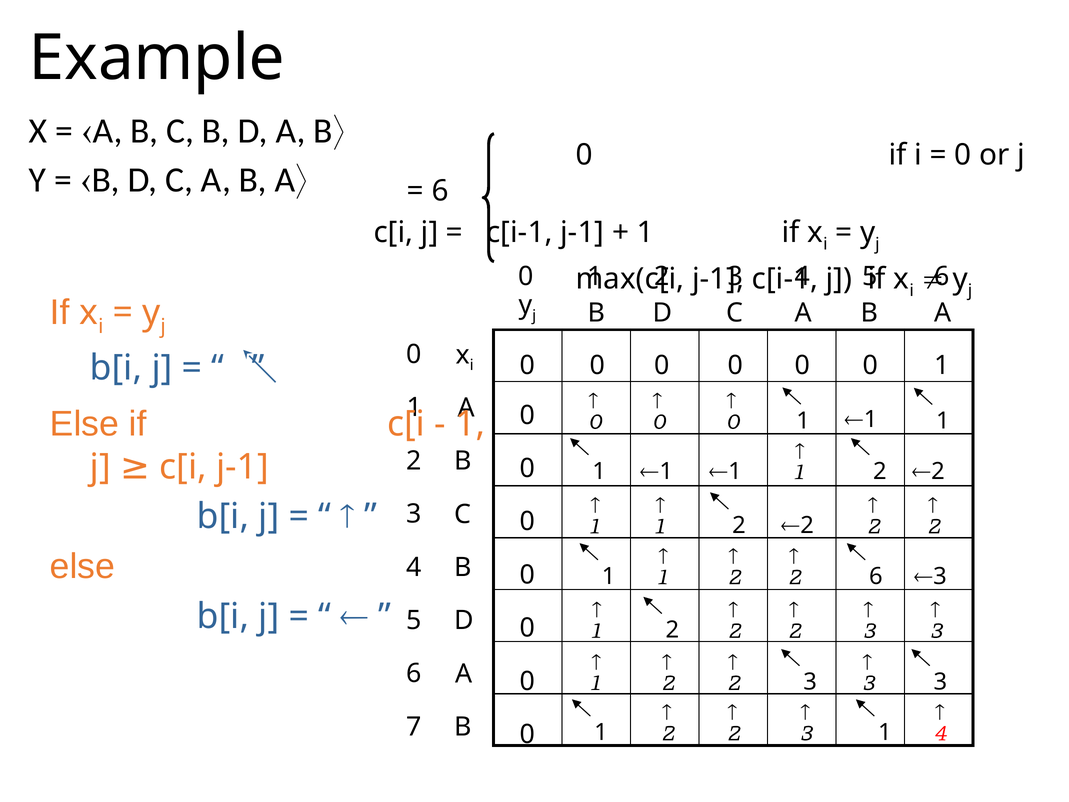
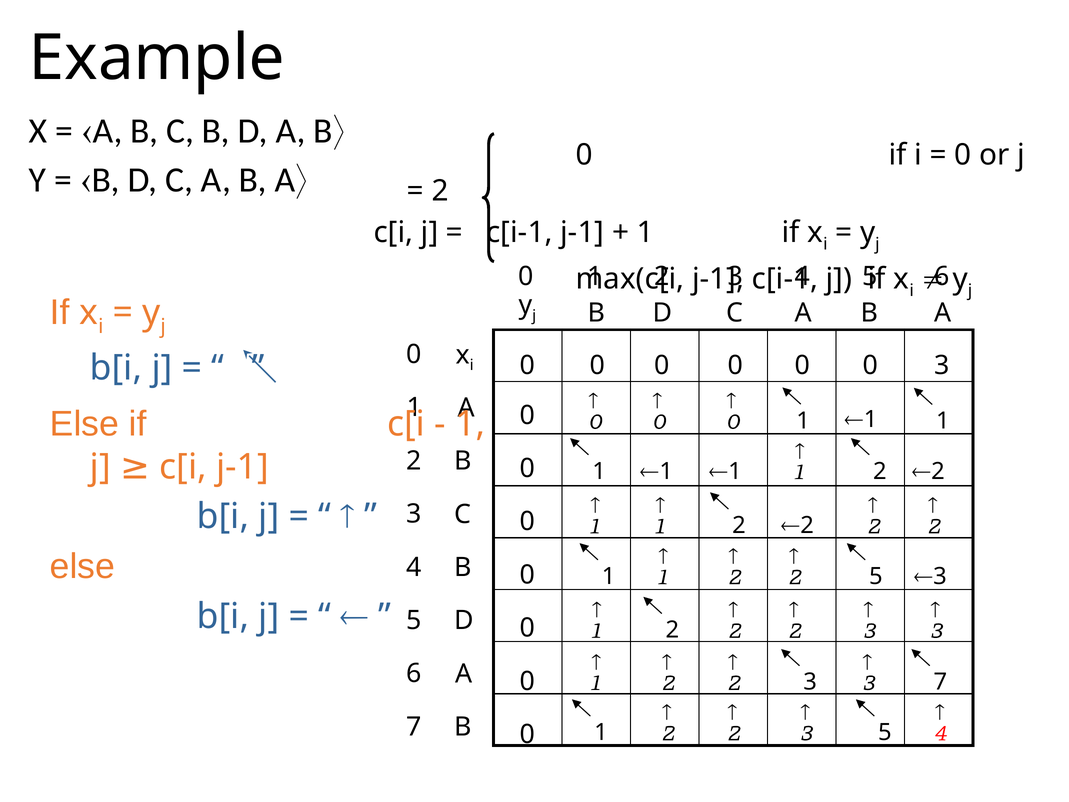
6 at (440, 191): 6 -> 2
0 0 1: 1 -> 3
6 at (876, 576): 6 -> 5
3 3: 3 -> 7
1 at (885, 732): 1 -> 5
